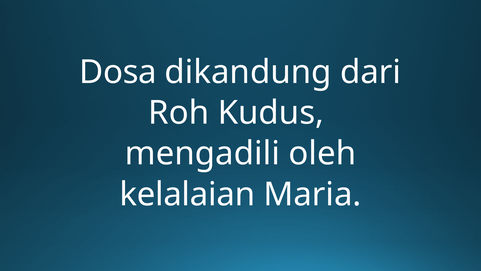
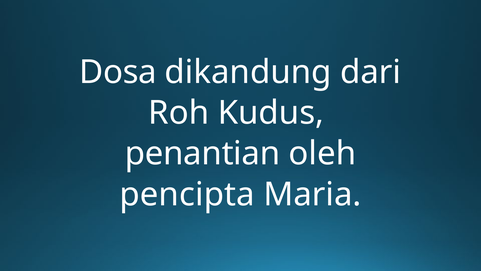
mengadili: mengadili -> penantian
kelalaian: kelalaian -> pencipta
